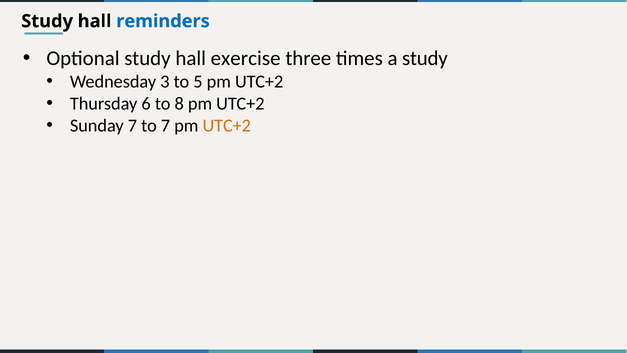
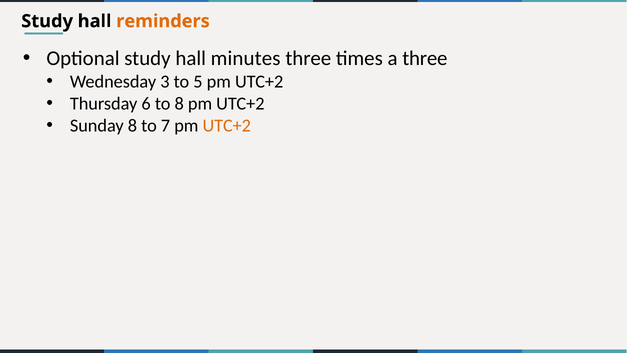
reminders colour: blue -> orange
exercise: exercise -> minutes
a study: study -> three
Sunday 7: 7 -> 8
